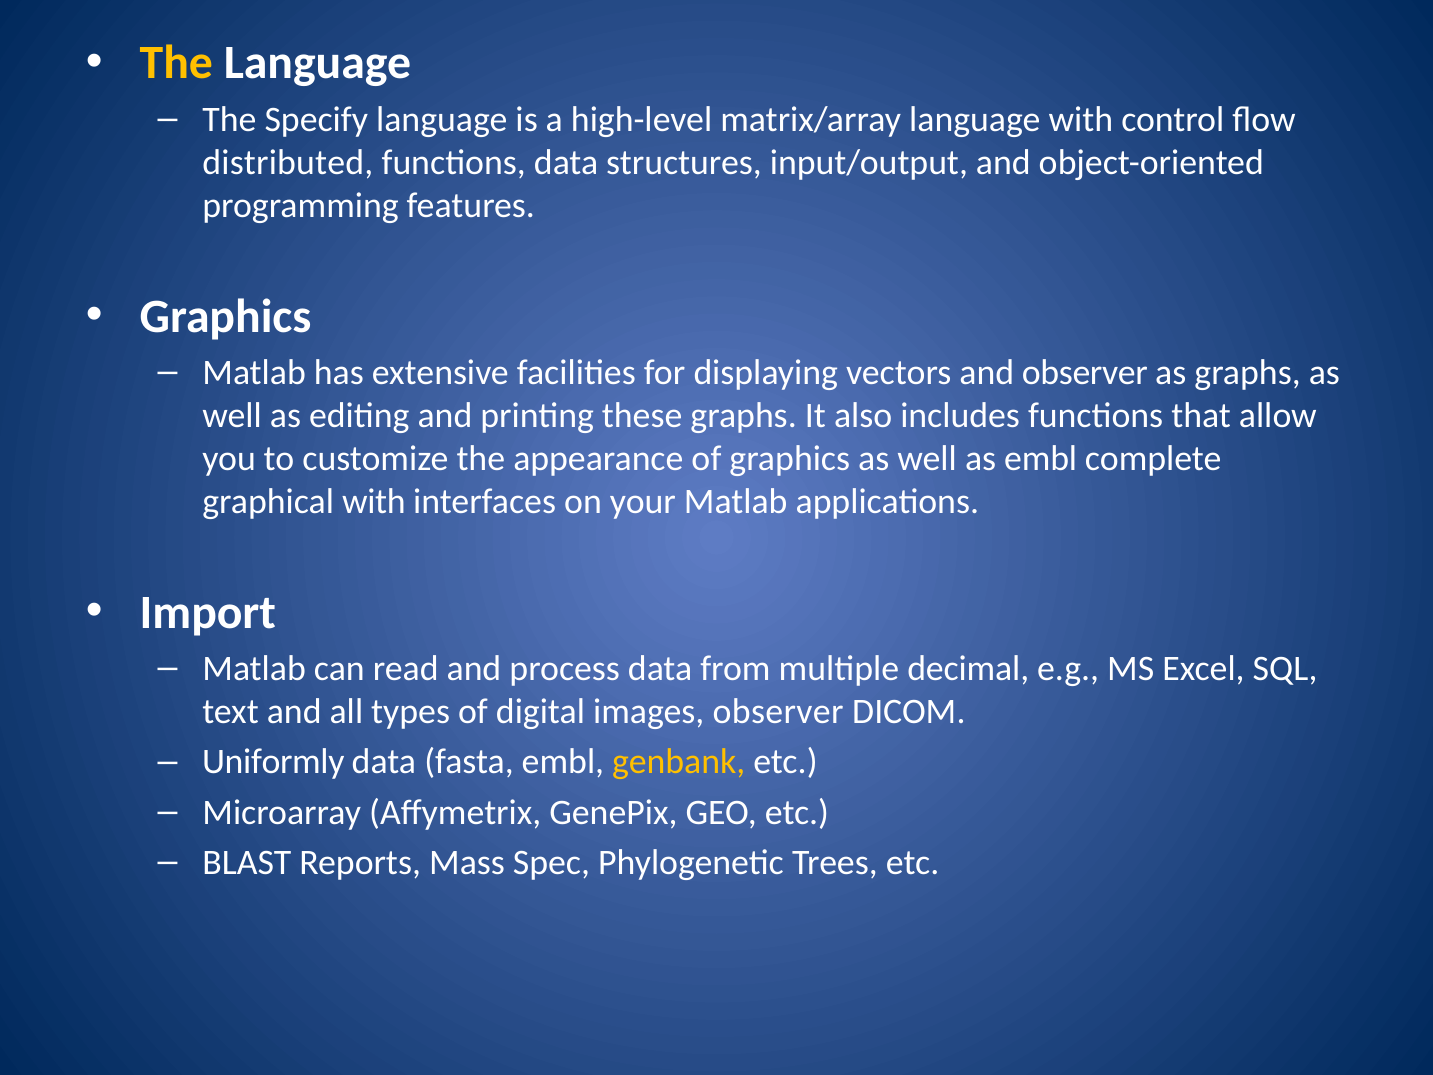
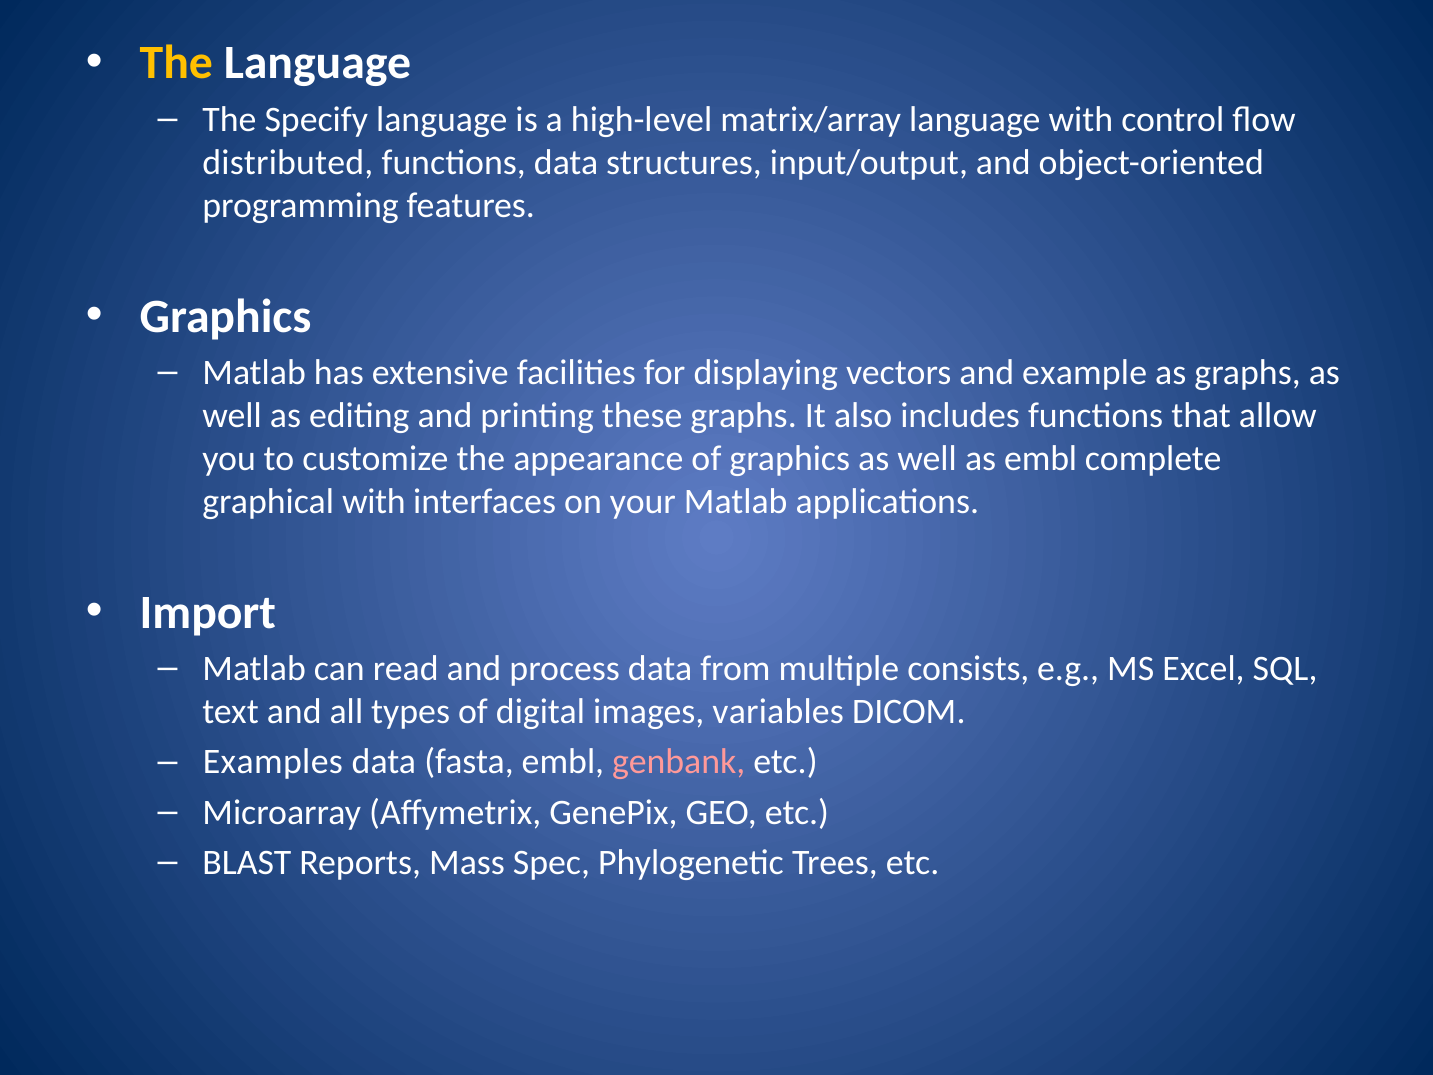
and observer: observer -> example
decimal: decimal -> consists
images observer: observer -> variables
Uniformly: Uniformly -> Examples
genbank colour: yellow -> pink
